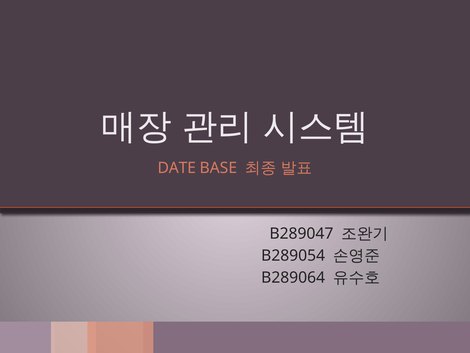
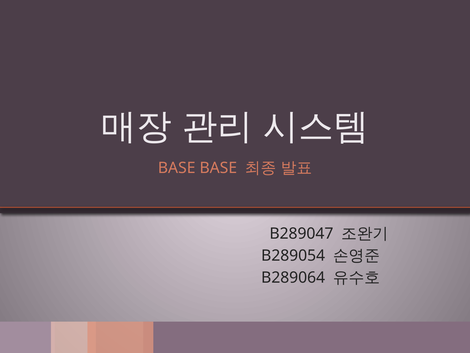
DATE at (177, 168): DATE -> BASE
